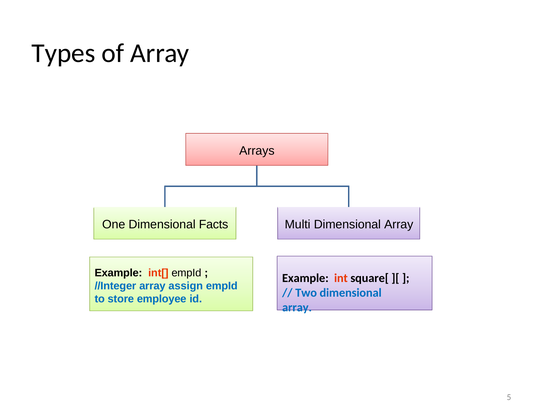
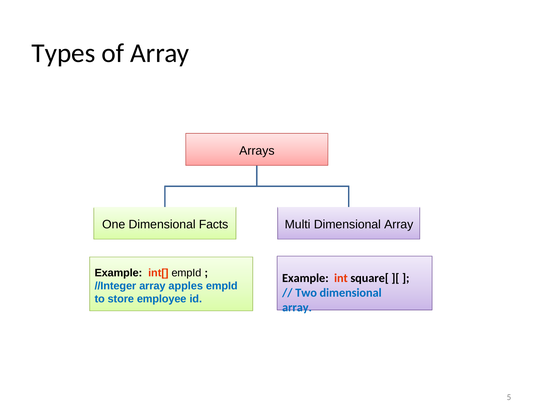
assign: assign -> apples
